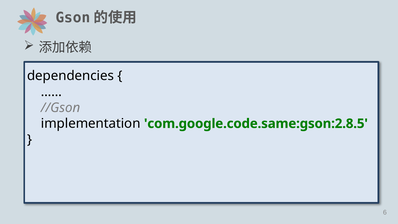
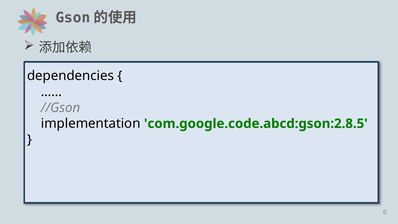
com.google.code.same:gson:2.8.5: com.google.code.same:gson:2.8.5 -> com.google.code.abcd:gson:2.8.5
